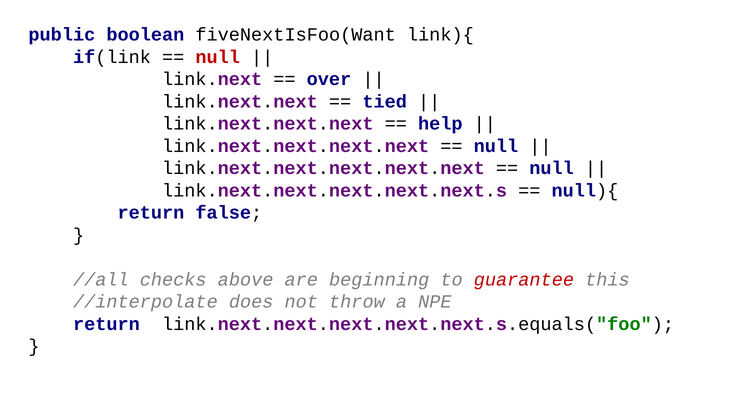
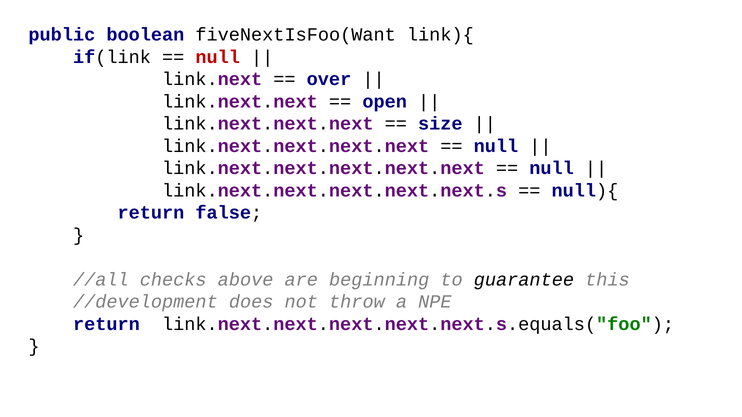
tied: tied -> open
help: help -> size
guarantee colour: red -> black
//interpolate: //interpolate -> //development
